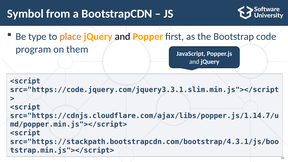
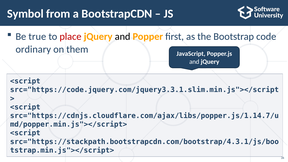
type: type -> true
place colour: orange -> red
program: program -> ordinary
